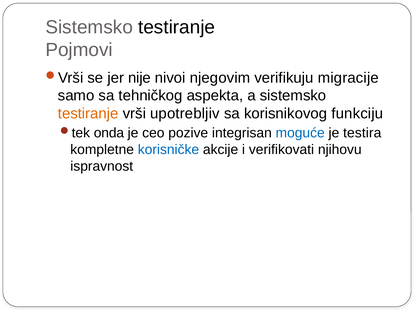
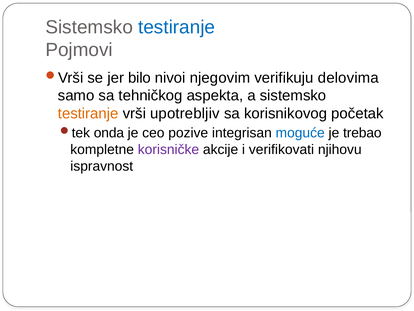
testiranje at (177, 27) colour: black -> blue
nije: nije -> bilo
migracije: migracije -> delovima
funkciju: funkciju -> početak
testira: testira -> trebao
korisničke colour: blue -> purple
